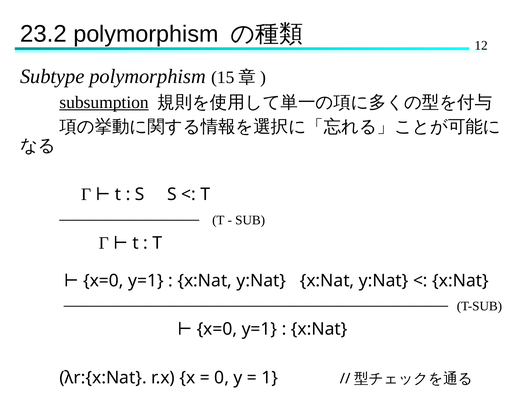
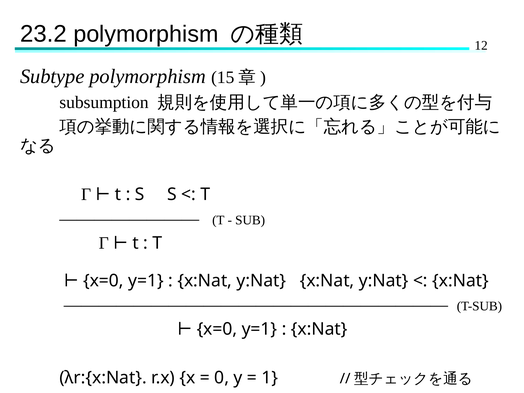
subsumption underline: present -> none
